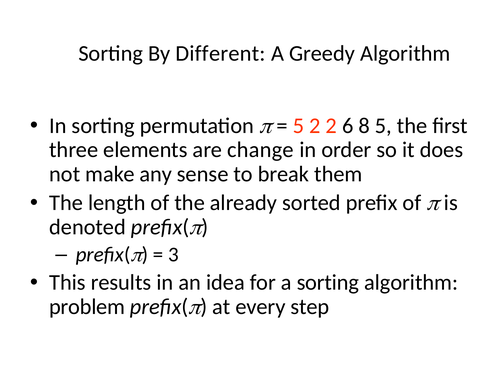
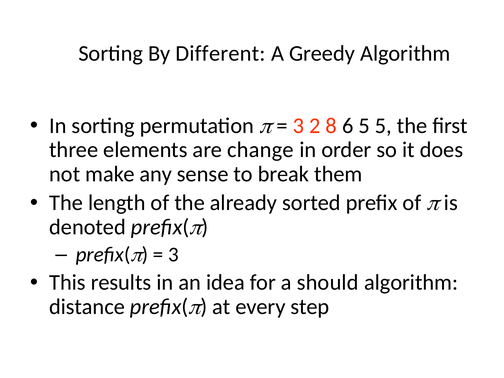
5 at (299, 126): 5 -> 3
2 2: 2 -> 8
6 8: 8 -> 5
a sorting: sorting -> should
problem: problem -> distance
